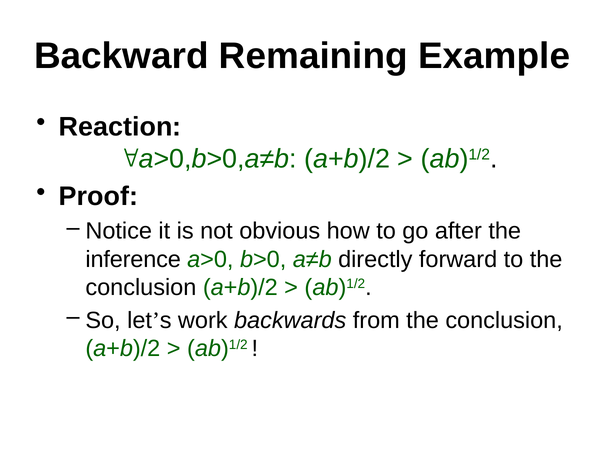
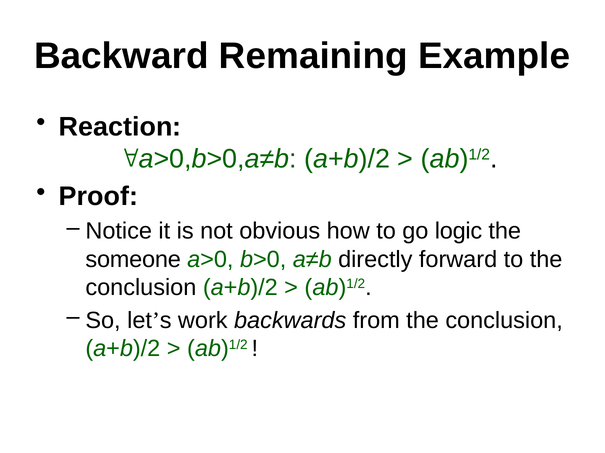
after: after -> logic
inference: inference -> someone
